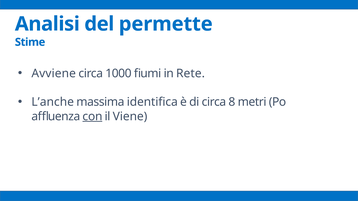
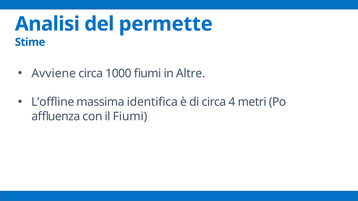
Rete: Rete -> Altre
L’anche: L’anche -> L’offline
8: 8 -> 4
con underline: present -> none
il Viene: Viene -> Fiumi
